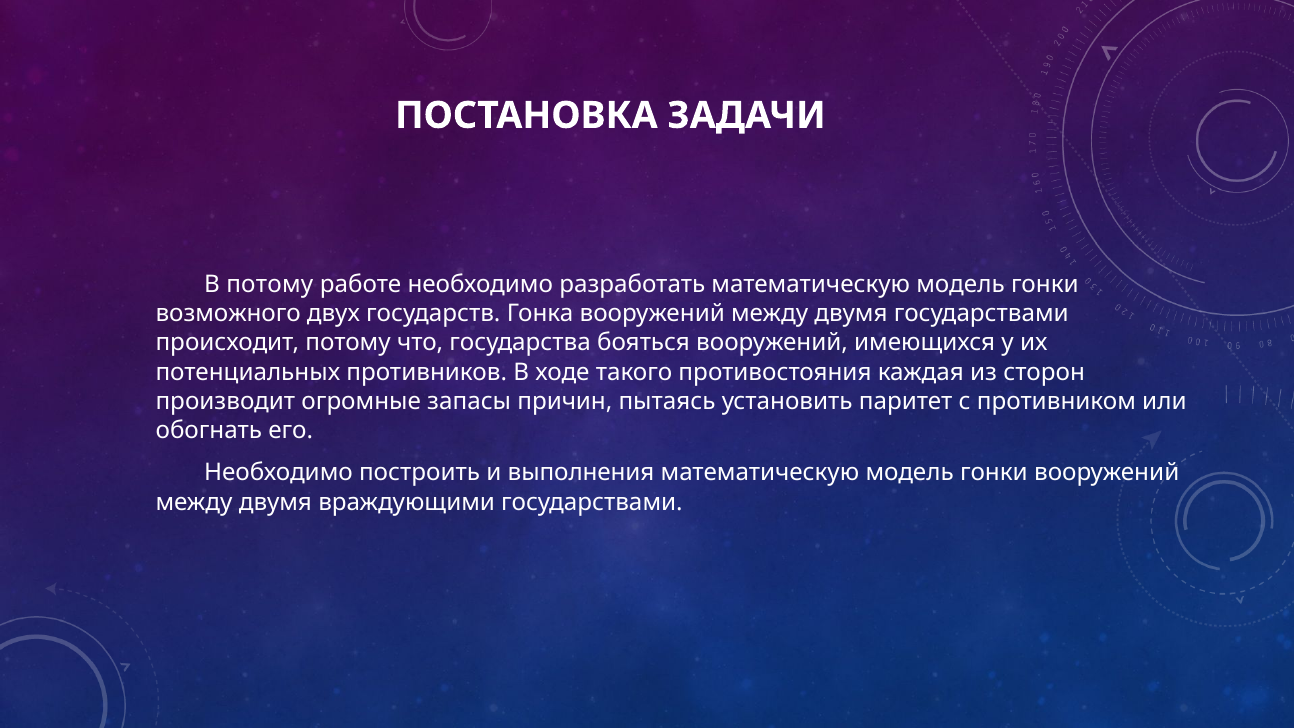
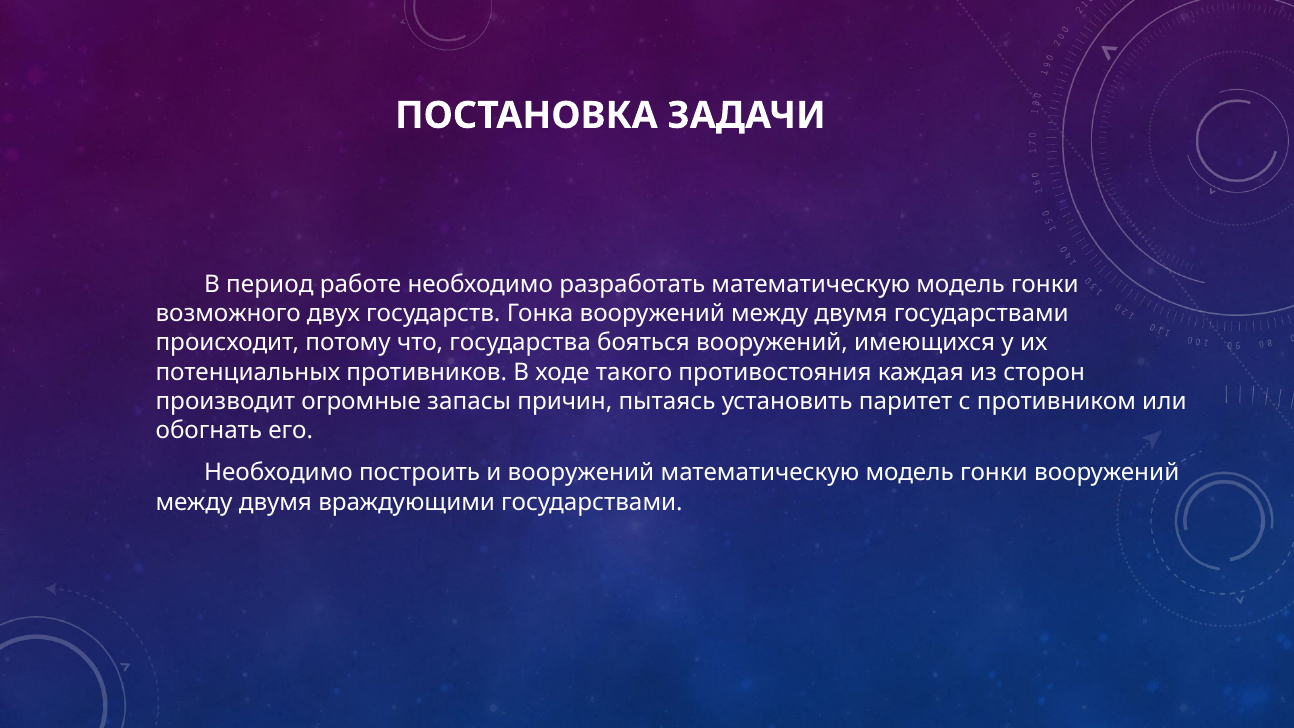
В потому: потому -> период
и выполнения: выполнения -> вооружений
